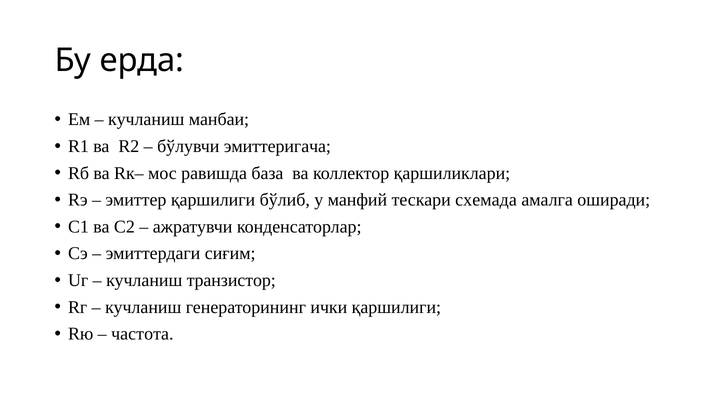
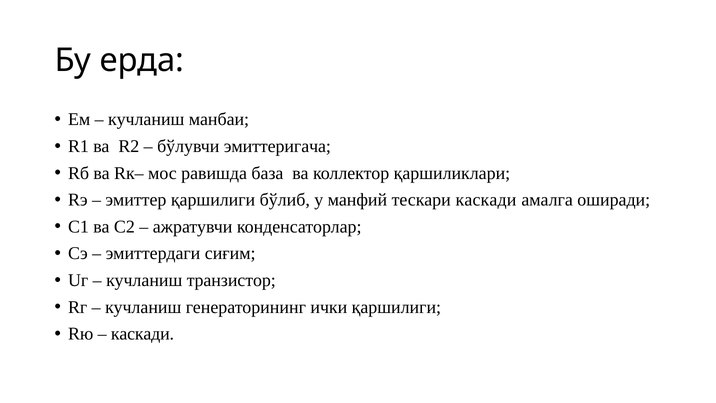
тескари схемада: схемада -> каскади
частота at (142, 334): частота -> каскади
